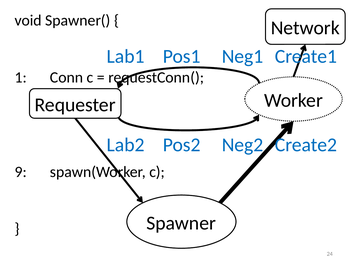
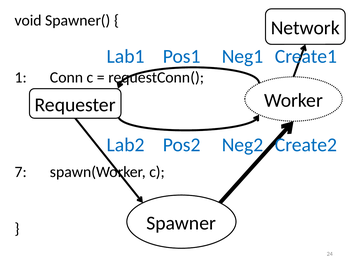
9: 9 -> 7
